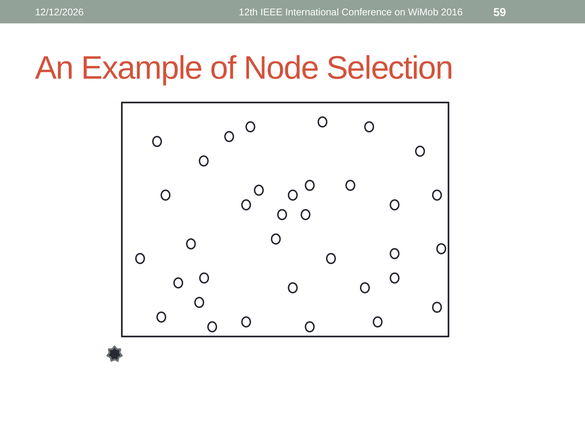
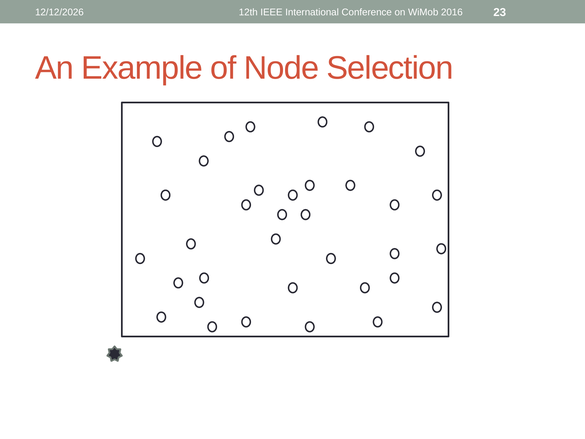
59: 59 -> 23
